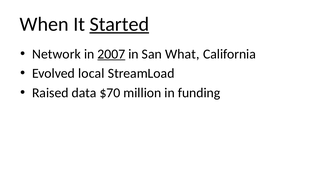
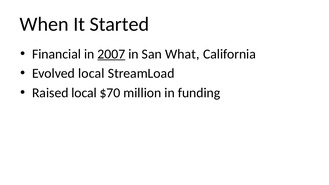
Started underline: present -> none
Network: Network -> Financial
Raised data: data -> local
